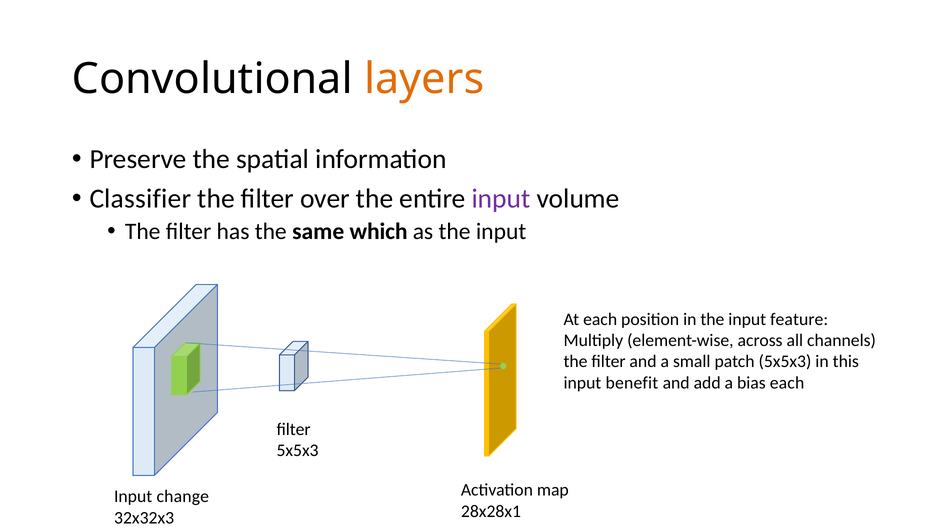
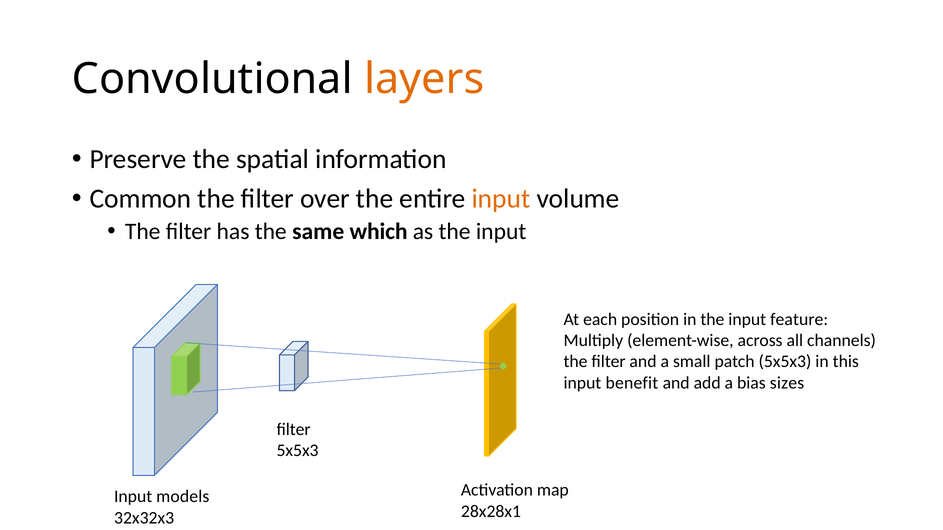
Classifier: Classifier -> Common
input at (501, 199) colour: purple -> orange
bias each: each -> sizes
change: change -> models
